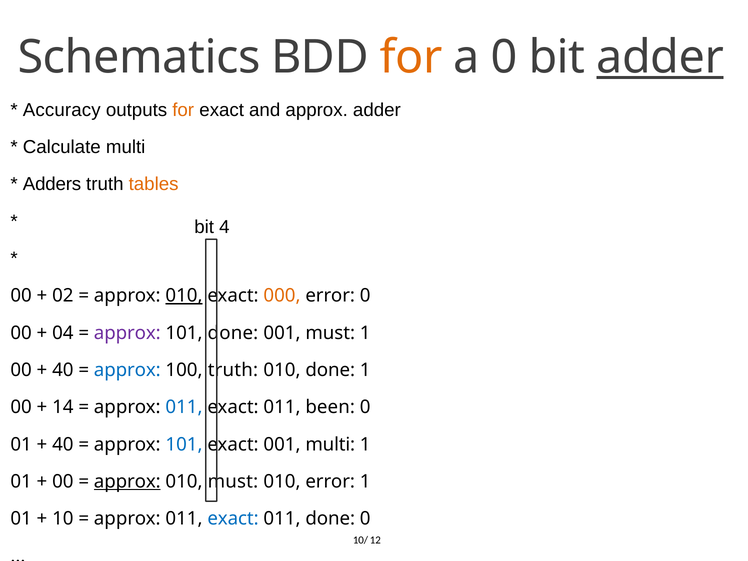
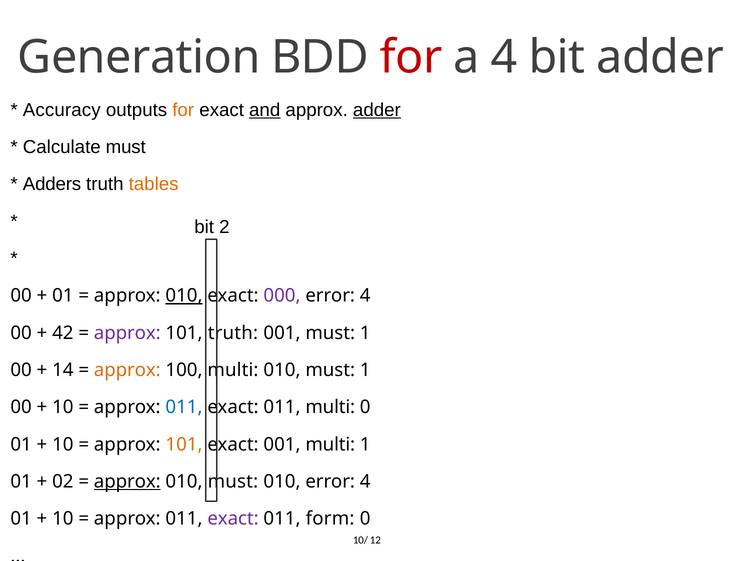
Schematics: Schematics -> Generation
for at (411, 57) colour: orange -> red
a 0: 0 -> 4
adder at (660, 57) underline: present -> none
and underline: none -> present
adder at (377, 110) underline: none -> present
Calculate multi: multi -> must
4: 4 -> 2
02 at (63, 296): 02 -> 01
000 colour: orange -> purple
0 at (365, 296): 0 -> 4
04: 04 -> 42
101 done: done -> truth
40 at (63, 370): 40 -> 14
approx at (127, 370) colour: blue -> orange
100 truth: truth -> multi
done at (330, 370): done -> must
14 at (63, 407): 14 -> 10
011 been: been -> multi
40 at (63, 444): 40 -> 10
101 at (184, 444) colour: blue -> orange
00 at (63, 482): 00 -> 02
010 error 1: 1 -> 4
exact at (233, 519) colour: blue -> purple
011 done: done -> form
